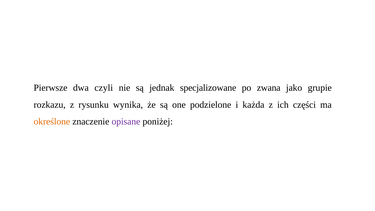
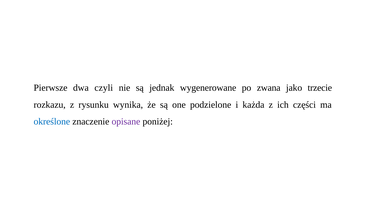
specjalizowane: specjalizowane -> wygenerowane
grupie: grupie -> trzecie
określone colour: orange -> blue
